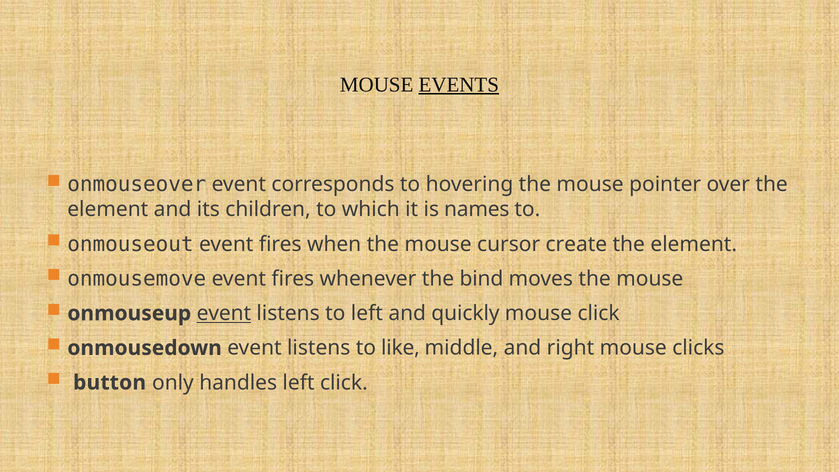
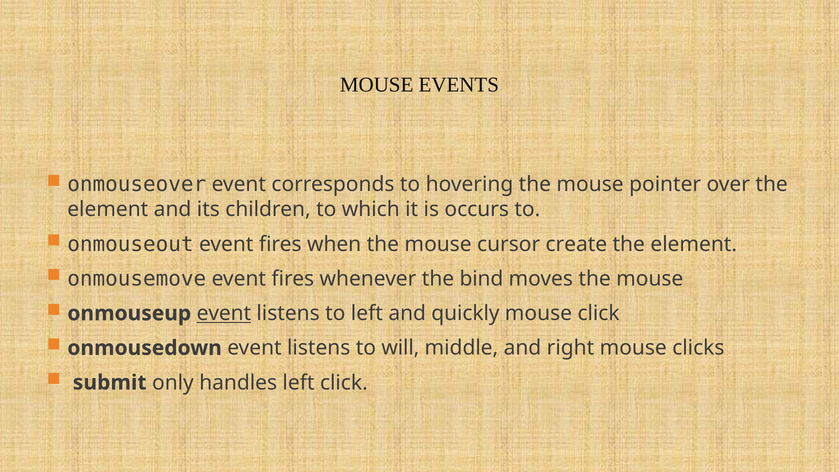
EVENTS underline: present -> none
names: names -> occurs
like: like -> will
button: button -> submit
